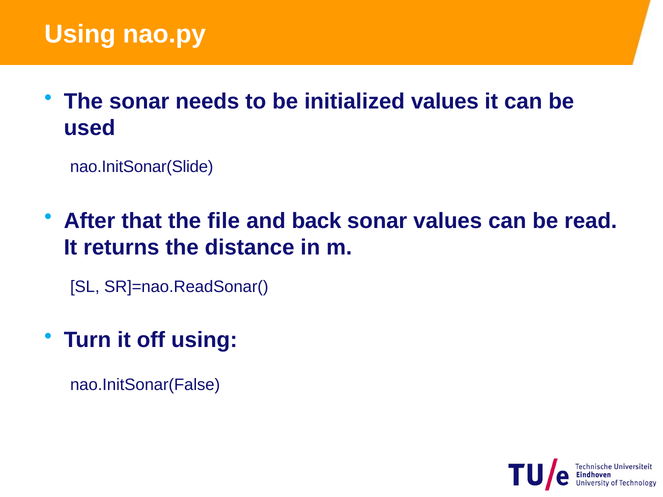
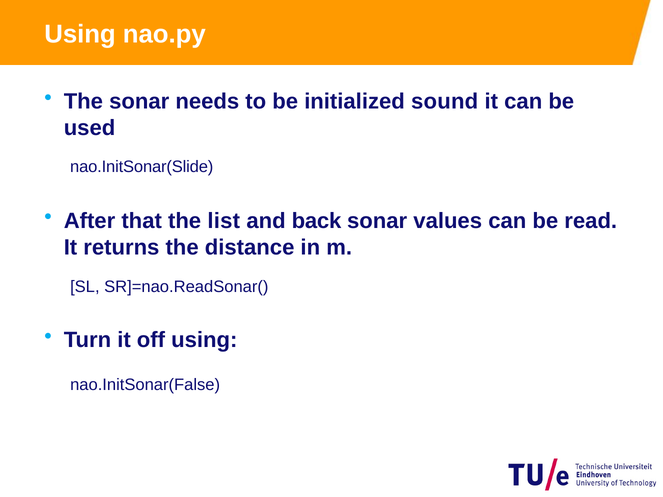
initialized values: values -> sound
file: file -> list
